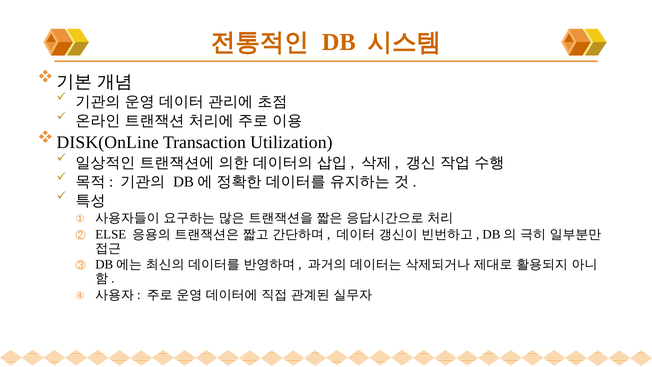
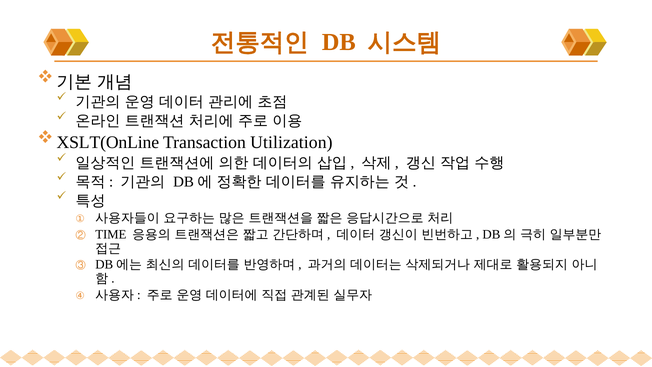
DISK(OnLine: DISK(OnLine -> XSLT(OnLine
ELSE: ELSE -> TIME
